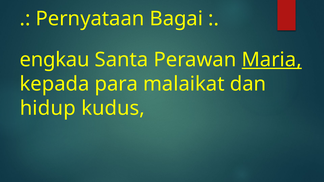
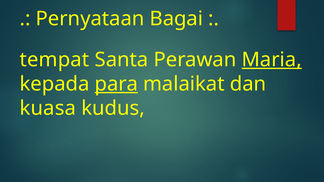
engkau: engkau -> tempat
para underline: none -> present
hidup: hidup -> kuasa
